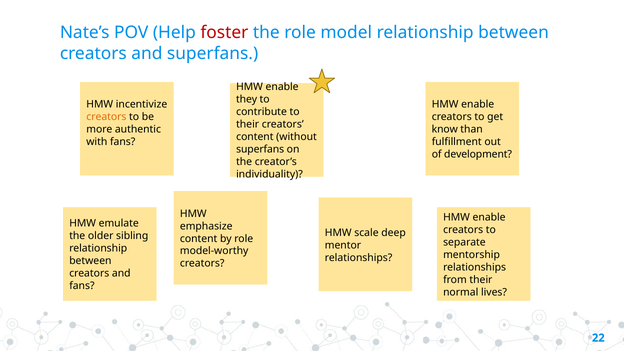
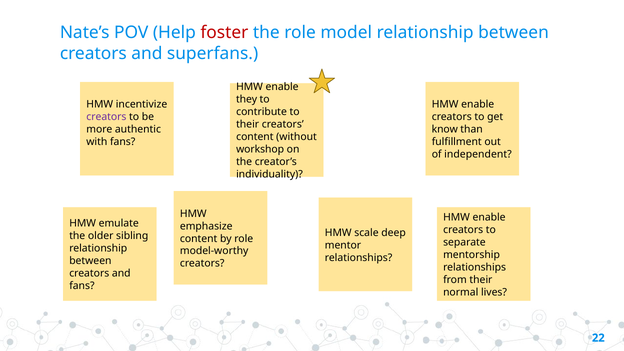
creators at (106, 117) colour: orange -> purple
superfans at (260, 149): superfans -> workshop
development: development -> independent
